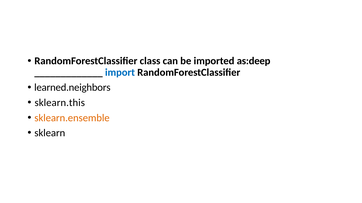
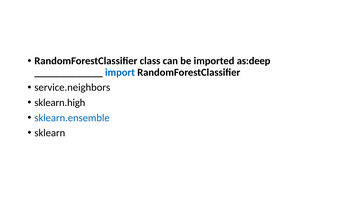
learned.neighbors: learned.neighbors -> service.neighbors
sklearn.this: sklearn.this -> sklearn.high
sklearn.ensemble colour: orange -> blue
